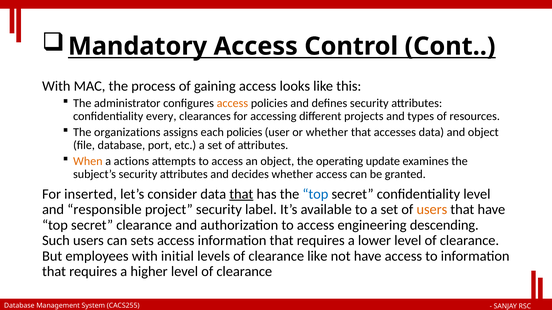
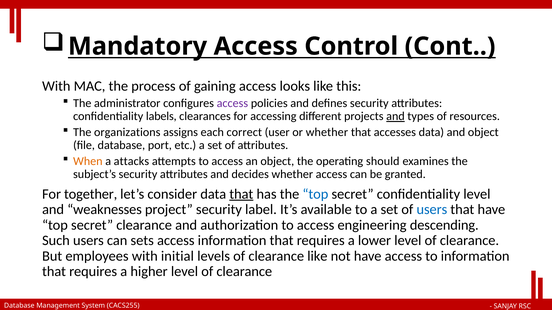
access at (232, 103) colour: orange -> purple
every: every -> labels
and at (395, 116) underline: none -> present
each policies: policies -> correct
actions: actions -> attacks
update: update -> should
inserted: inserted -> together
responsible: responsible -> weaknesses
users at (432, 210) colour: orange -> blue
